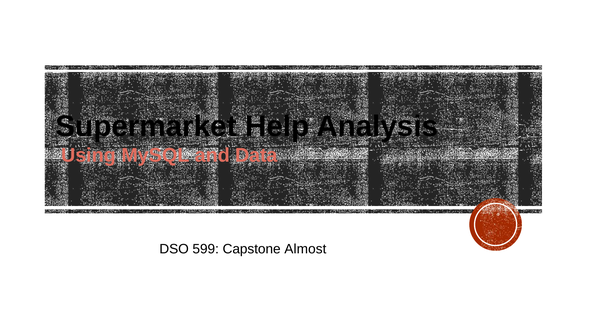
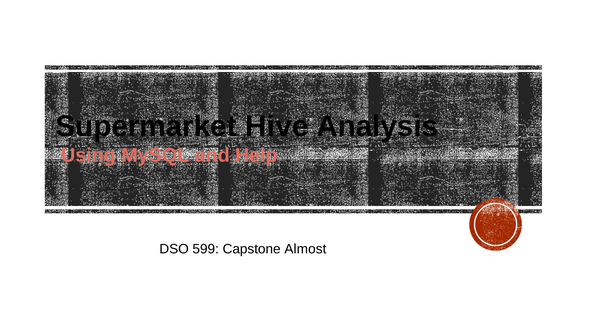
Help: Help -> Hive
Data: Data -> Help
